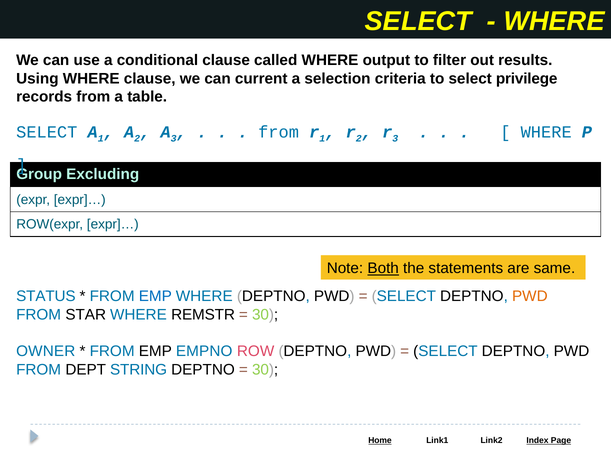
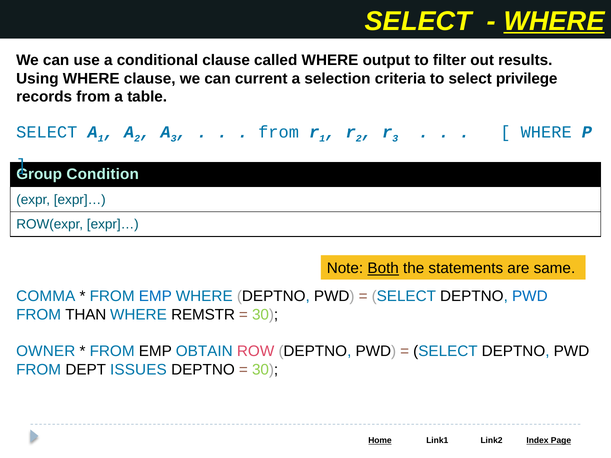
WHERE at (554, 21) underline: none -> present
Excluding: Excluding -> Condition
STATUS: STATUS -> COMMA
PWD at (530, 296) colour: orange -> blue
STAR: STAR -> THAN
EMPNO: EMPNO -> OBTAIN
STRING: STRING -> ISSUES
